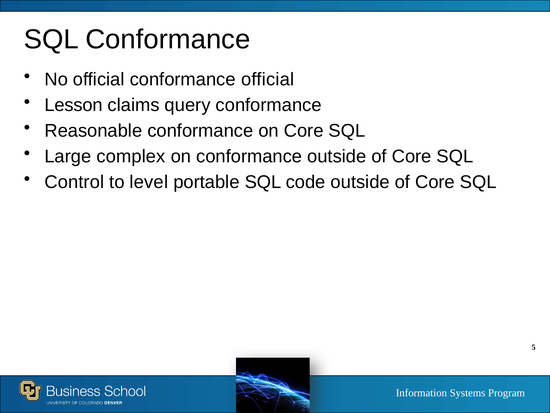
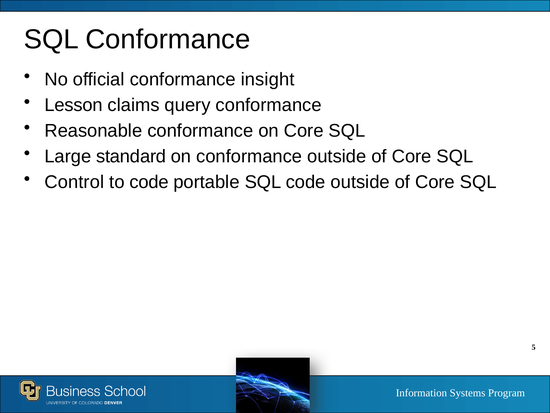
conformance official: official -> insight
complex: complex -> standard
to level: level -> code
